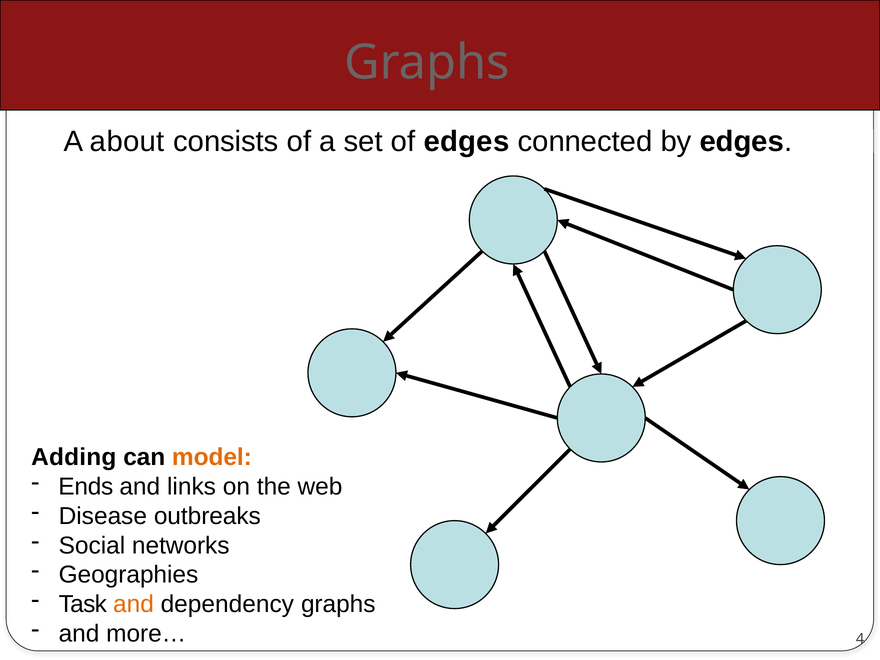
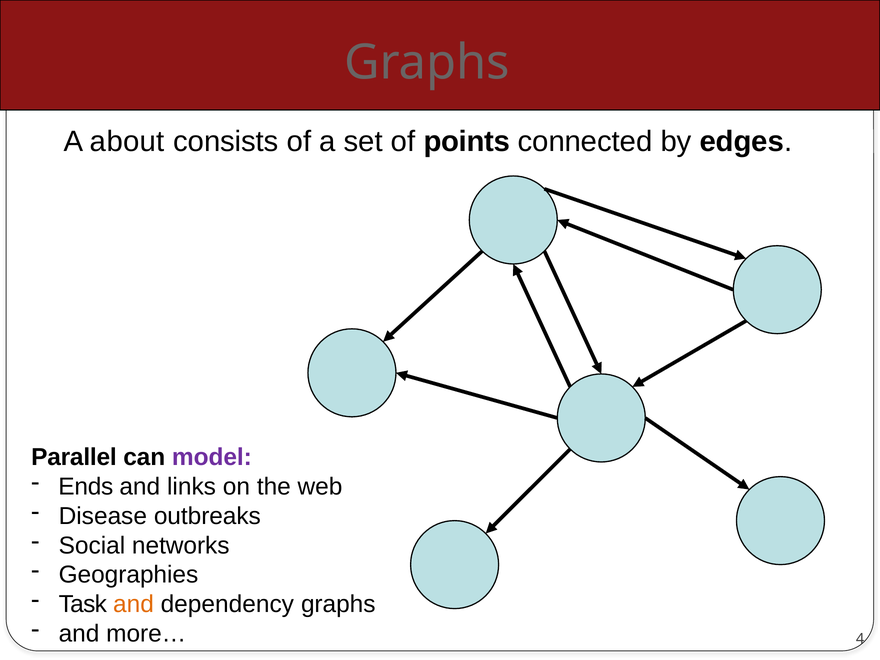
of edges: edges -> points
Adding: Adding -> Parallel
model colour: orange -> purple
